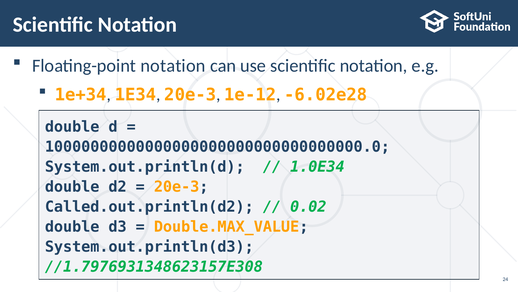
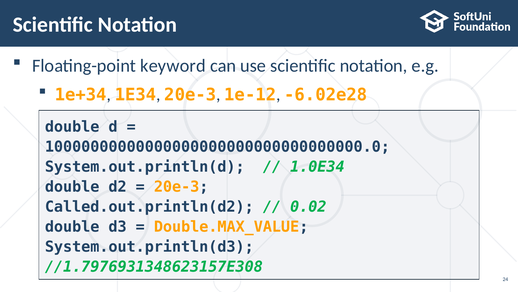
Floating-point notation: notation -> keyword
